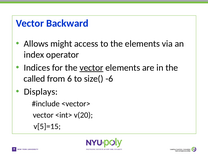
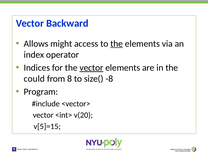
the at (117, 44) underline: none -> present
called: called -> could
6: 6 -> 8
-6: -6 -> -8
Displays: Displays -> Program
